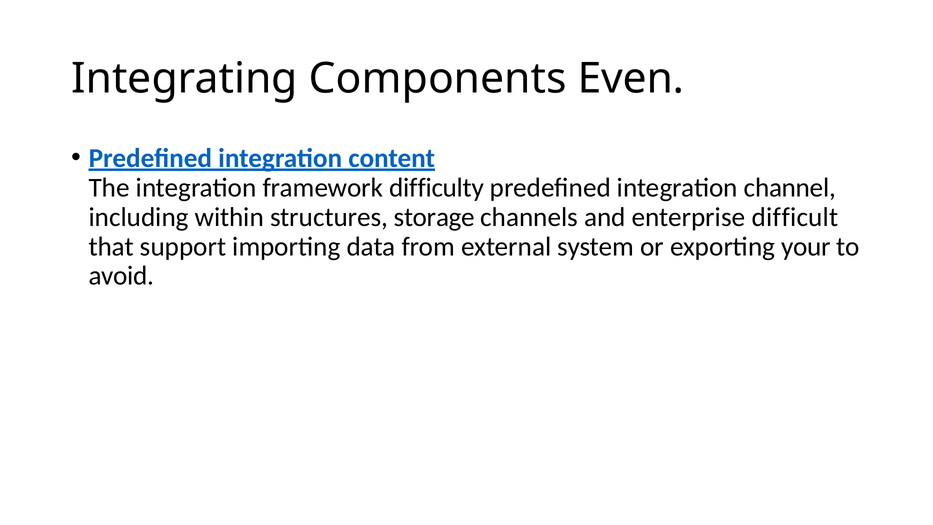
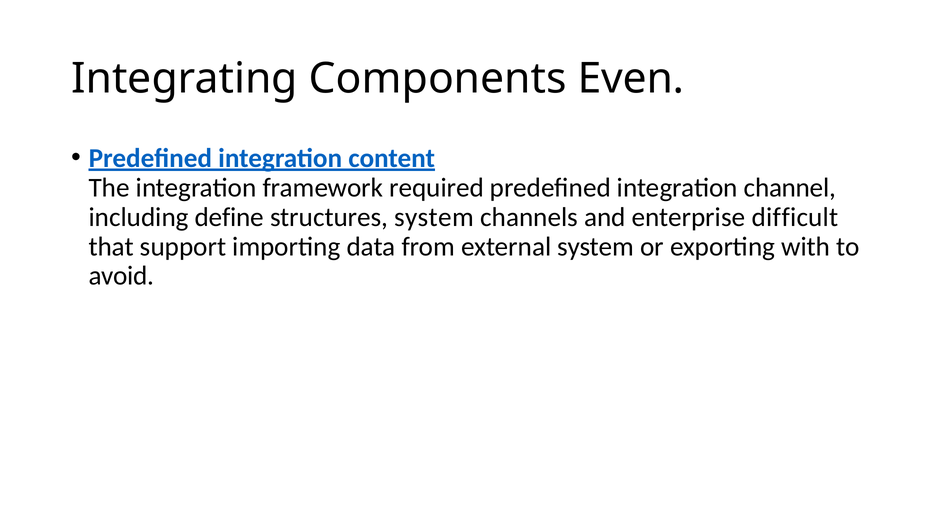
difficulty: difficulty -> required
within: within -> define
structures storage: storage -> system
your: your -> with
